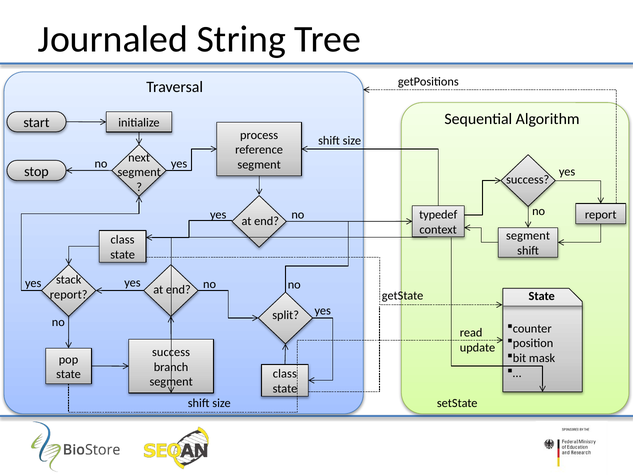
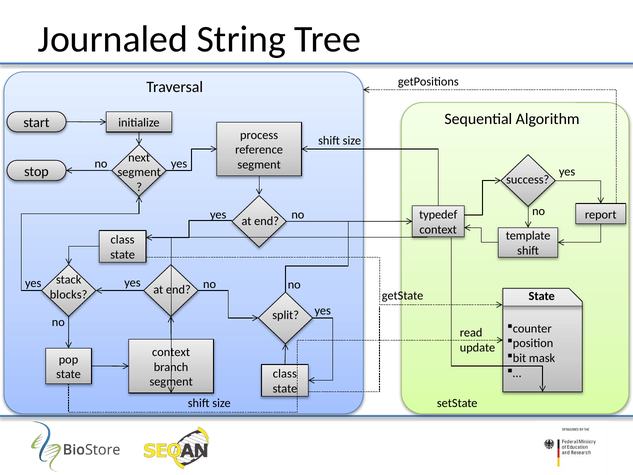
segment at (528, 236): segment -> template
report at (69, 294): report -> blocks
success at (171, 352): success -> context
